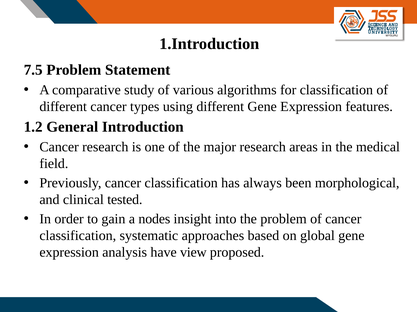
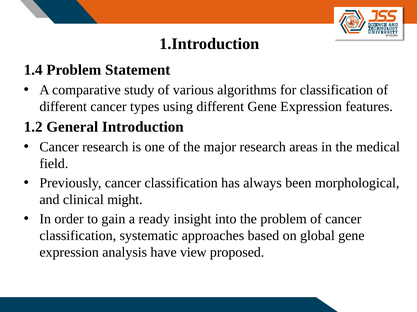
7.5: 7.5 -> 1.4
tested: tested -> might
nodes: nodes -> ready
